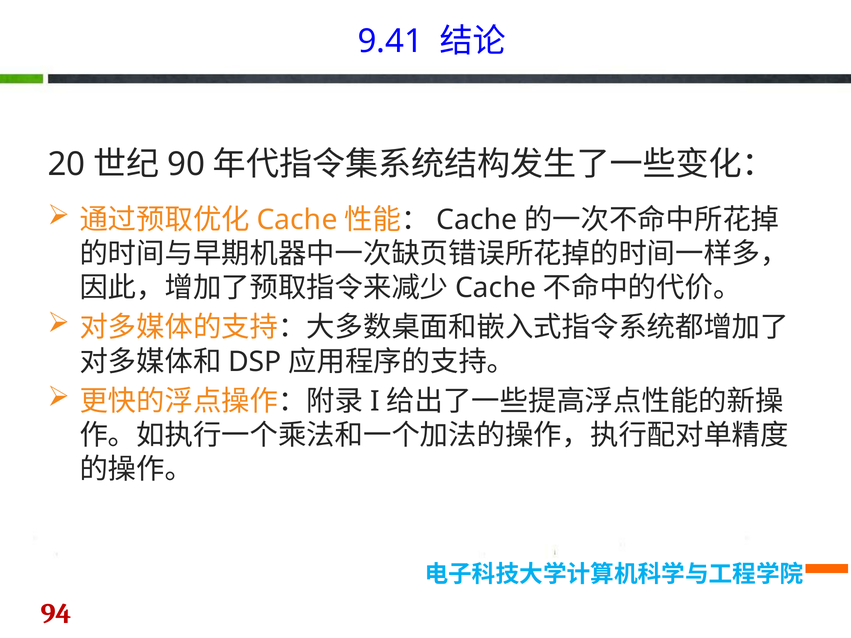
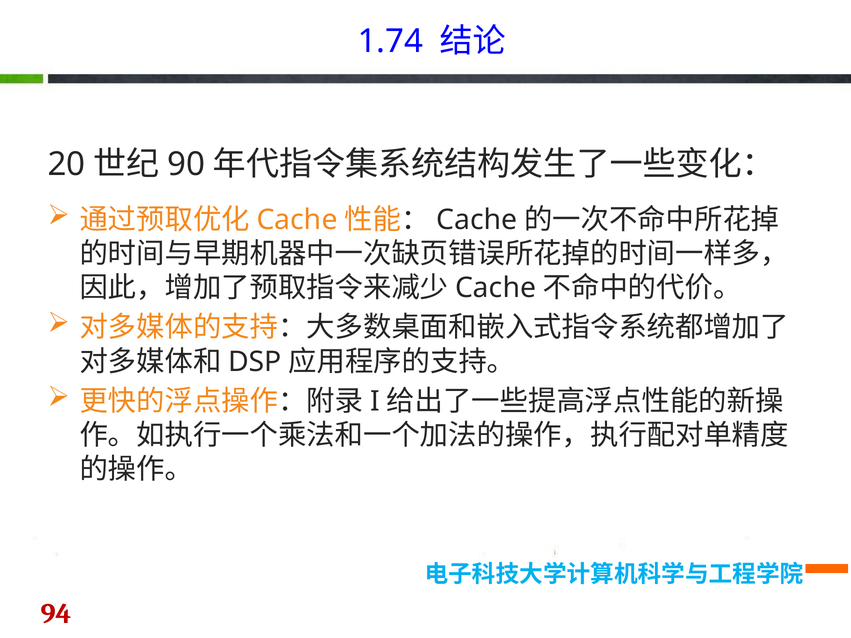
9.41: 9.41 -> 1.74
